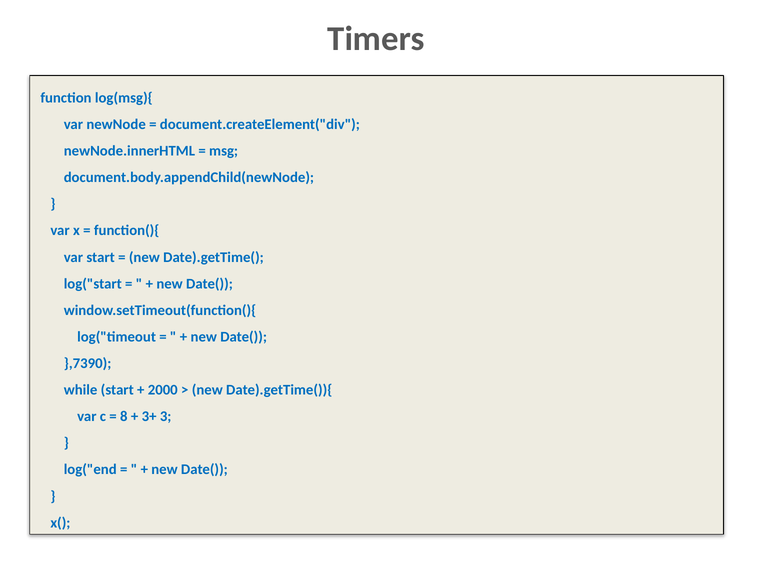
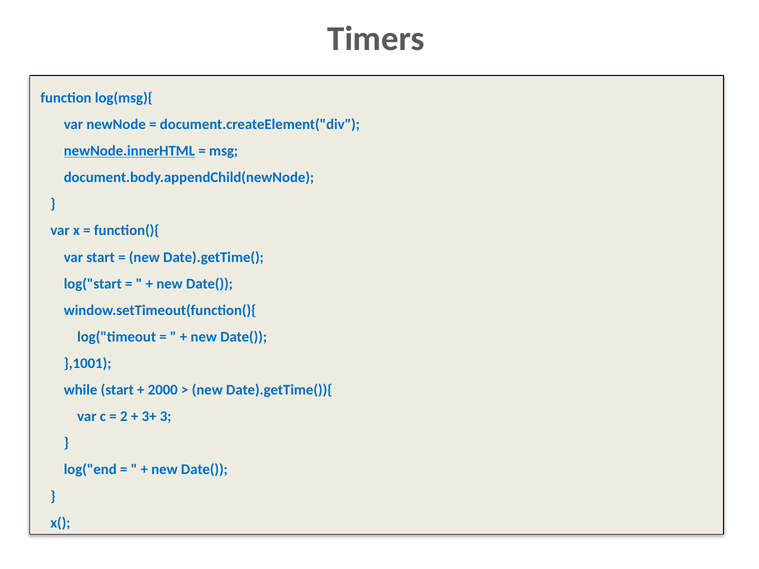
newNode.innerHTML underline: none -> present
},7390: },7390 -> },1001
8: 8 -> 2
